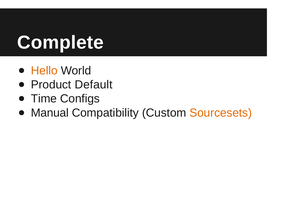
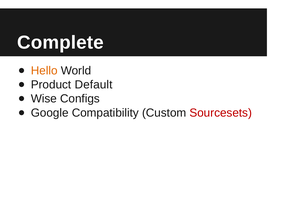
Time: Time -> Wise
Manual: Manual -> Google
Sourcesets colour: orange -> red
